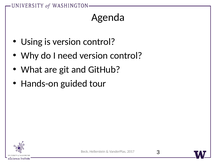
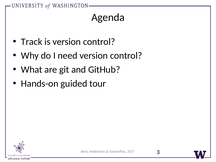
Using: Using -> Track
